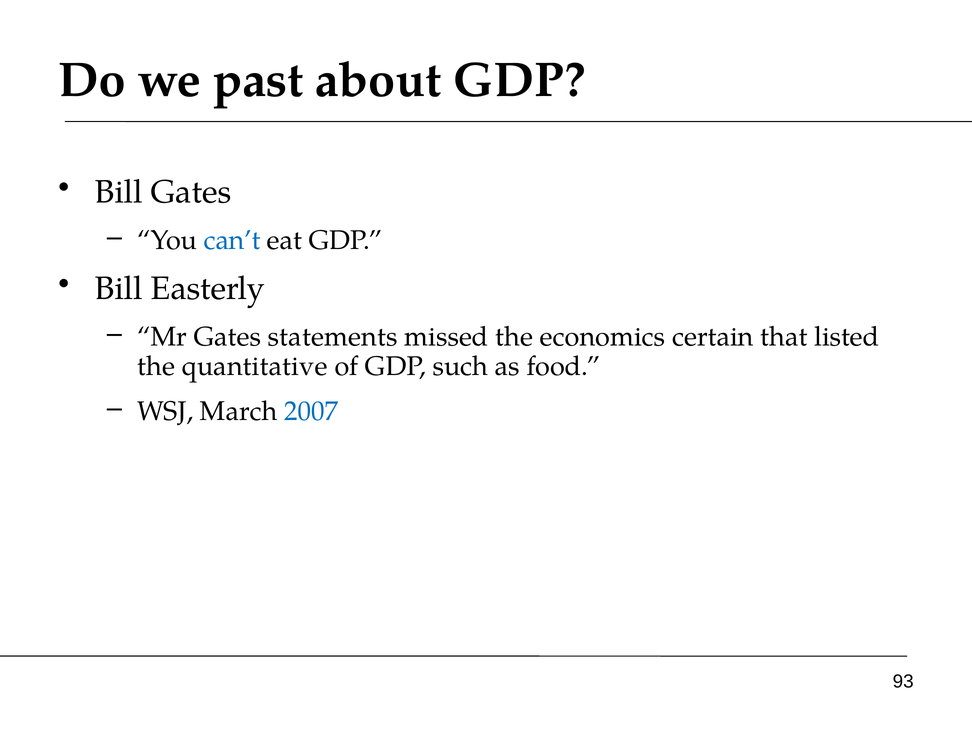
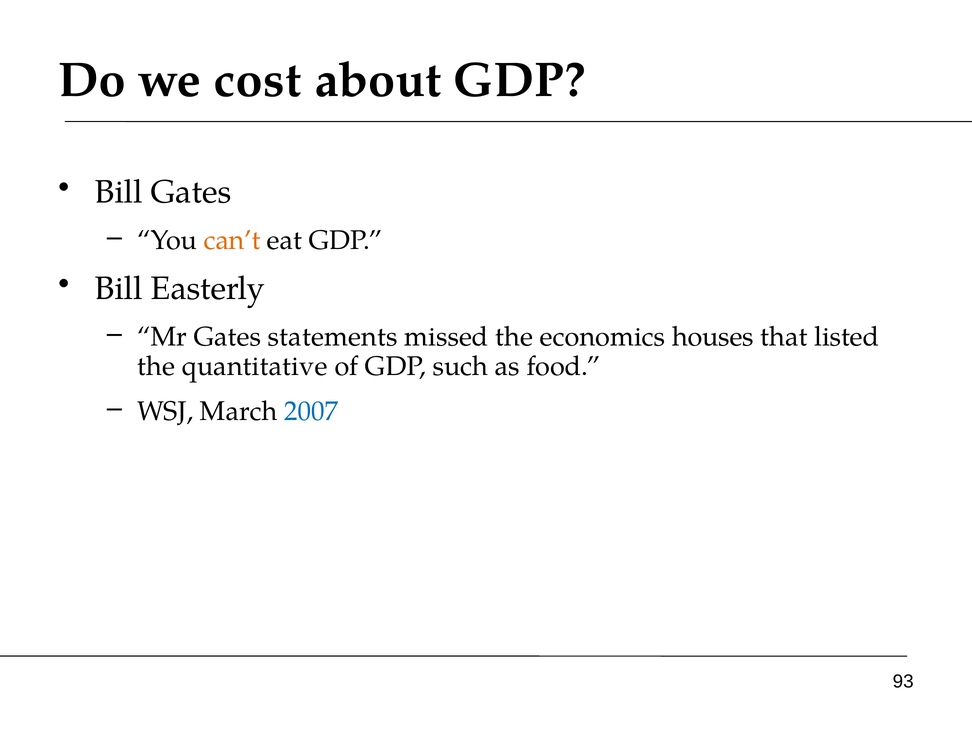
past: past -> cost
can’t colour: blue -> orange
certain: certain -> houses
